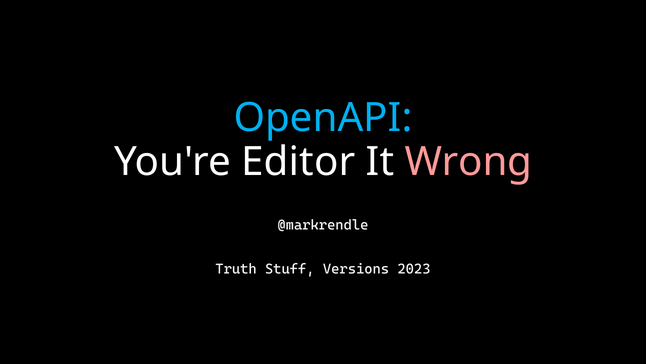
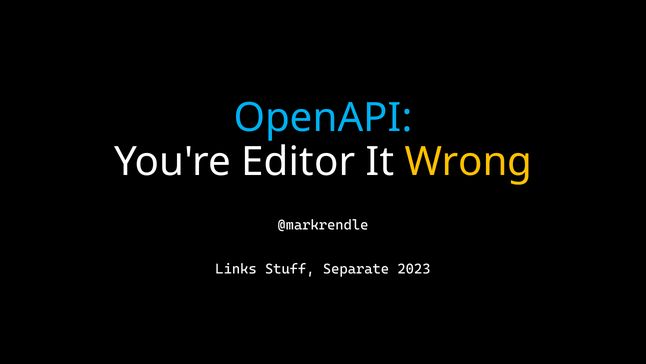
Wrong colour: pink -> yellow
Truth: Truth -> Links
Versions: Versions -> Separate
